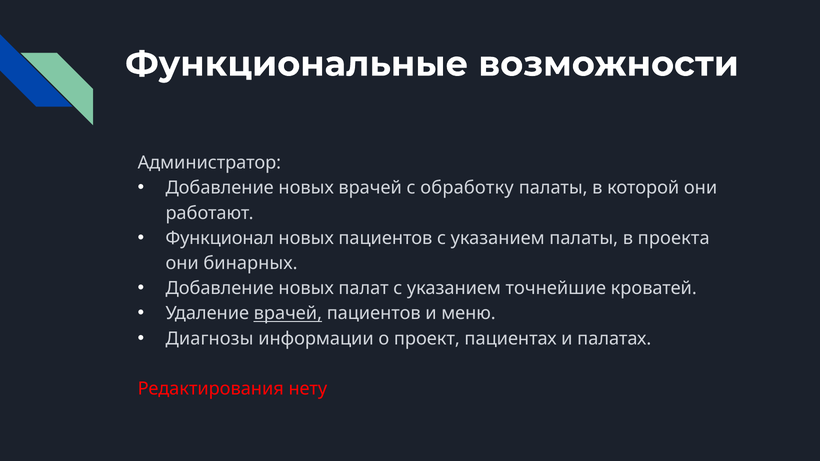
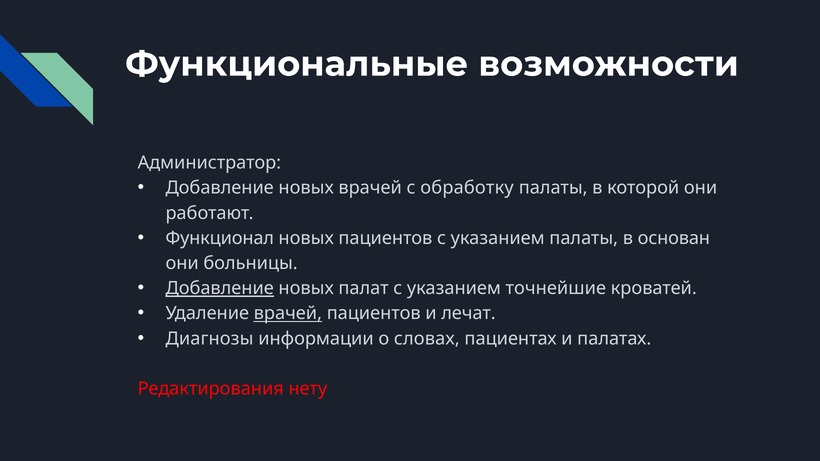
проекта: проекта -> основан
бинарных: бинарных -> больницы
Добавление at (220, 289) underline: none -> present
меню: меню -> лечат
проект: проект -> словах
